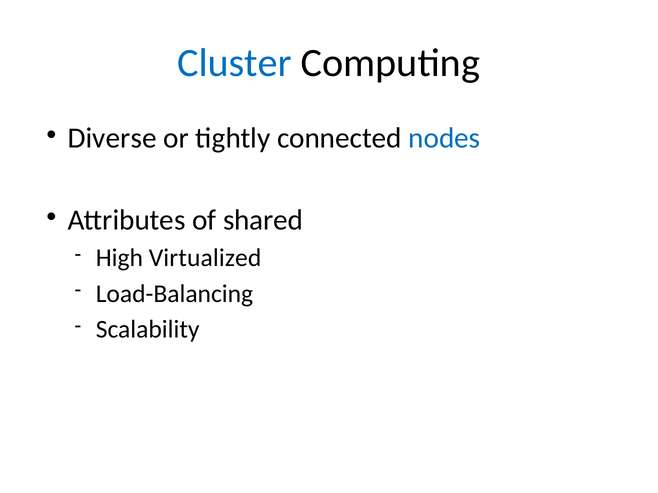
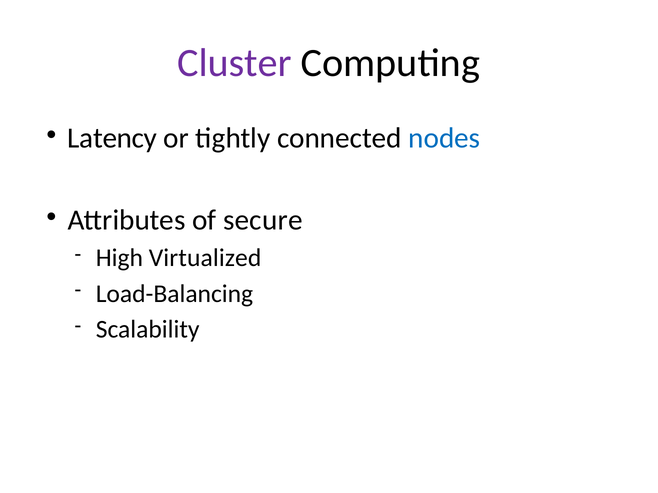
Cluster colour: blue -> purple
Diverse: Diverse -> Latency
shared: shared -> secure
